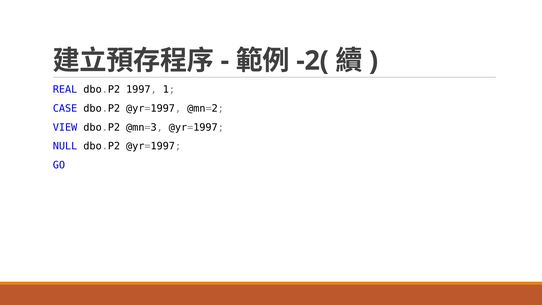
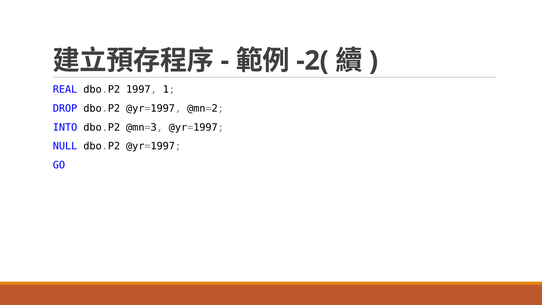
CASE: CASE -> DROP
VIEW: VIEW -> INTO
